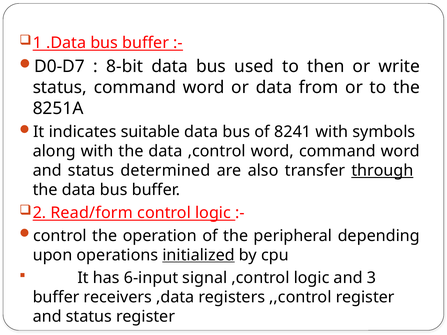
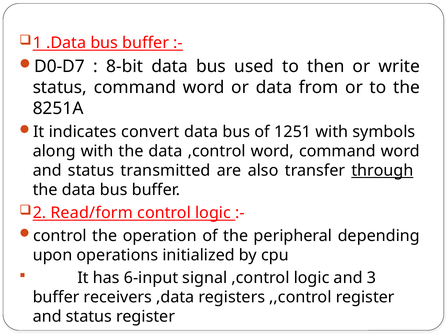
suitable: suitable -> convert
8241: 8241 -> 1251
determined: determined -> transmitted
initialized underline: present -> none
